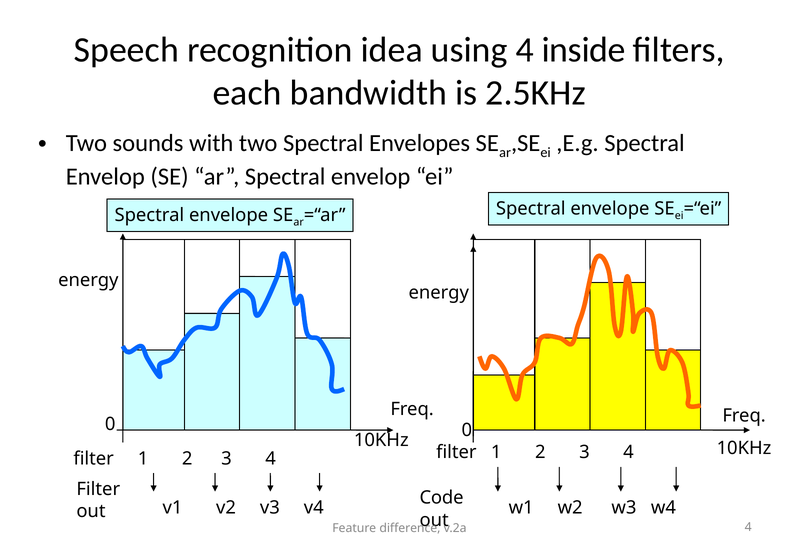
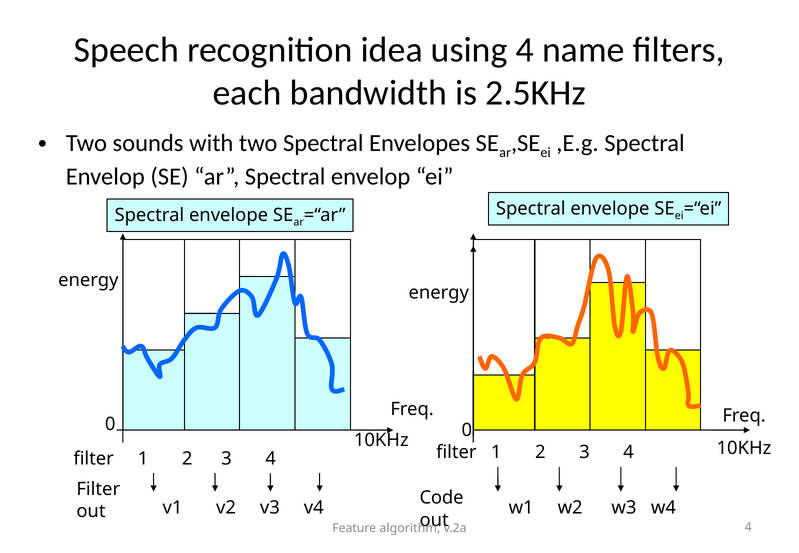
inside: inside -> name
difference: difference -> algorithm
